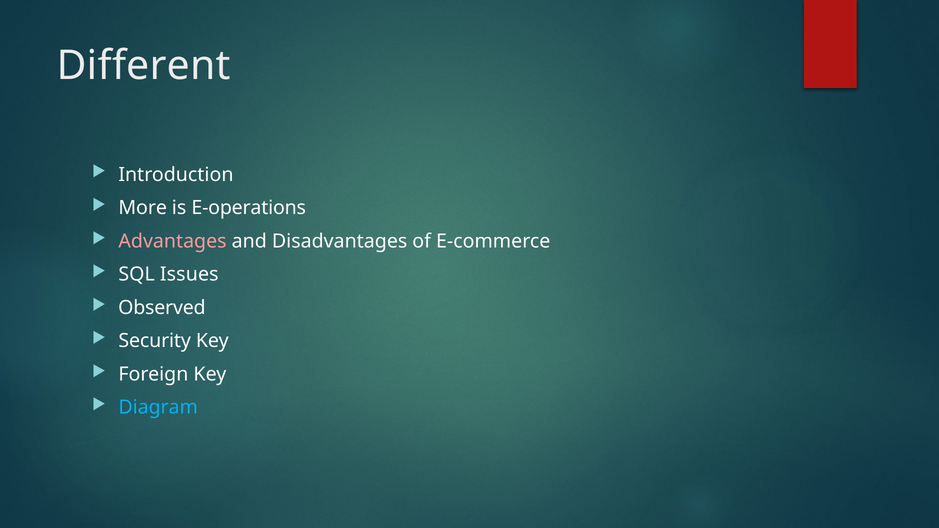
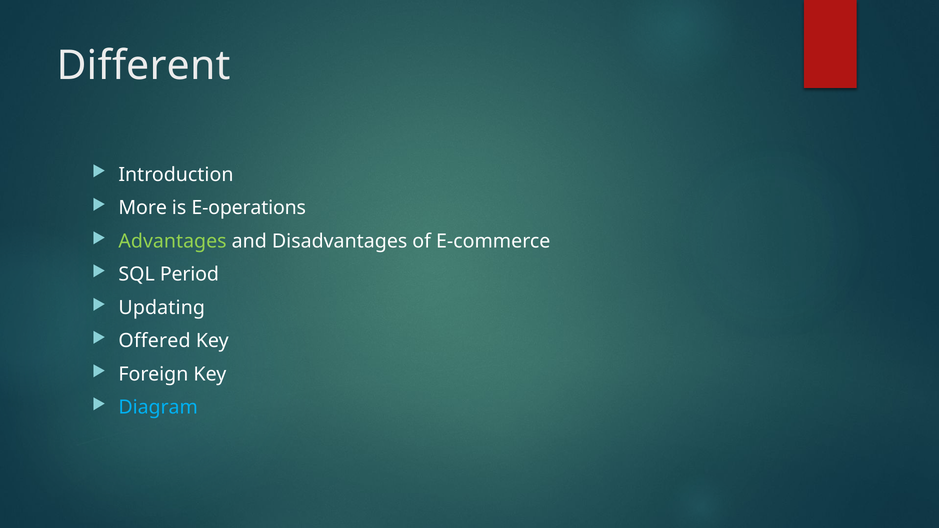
Advantages colour: pink -> light green
Issues: Issues -> Period
Observed: Observed -> Updating
Security: Security -> Offered
